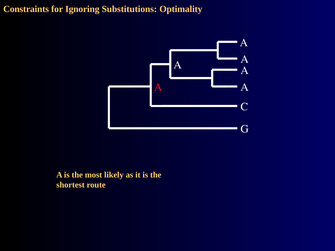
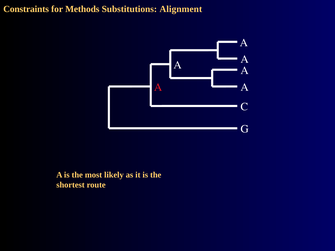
Ignoring: Ignoring -> Methods
Optimality: Optimality -> Alignment
